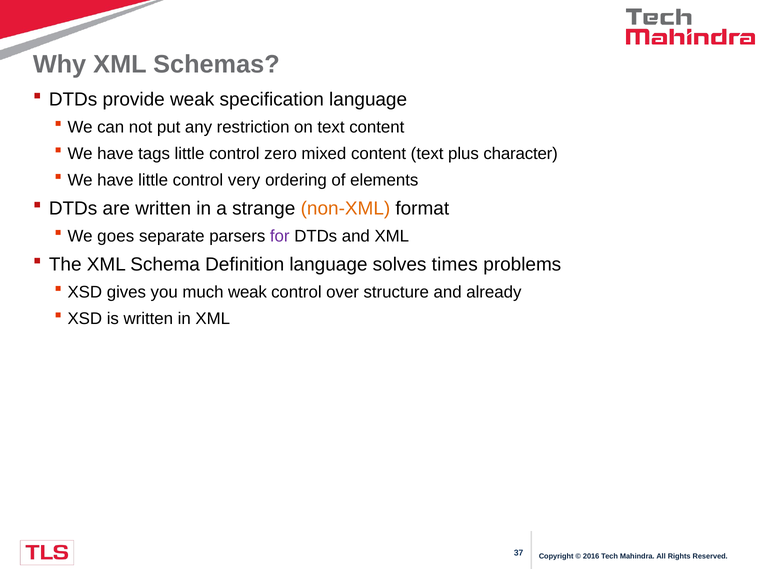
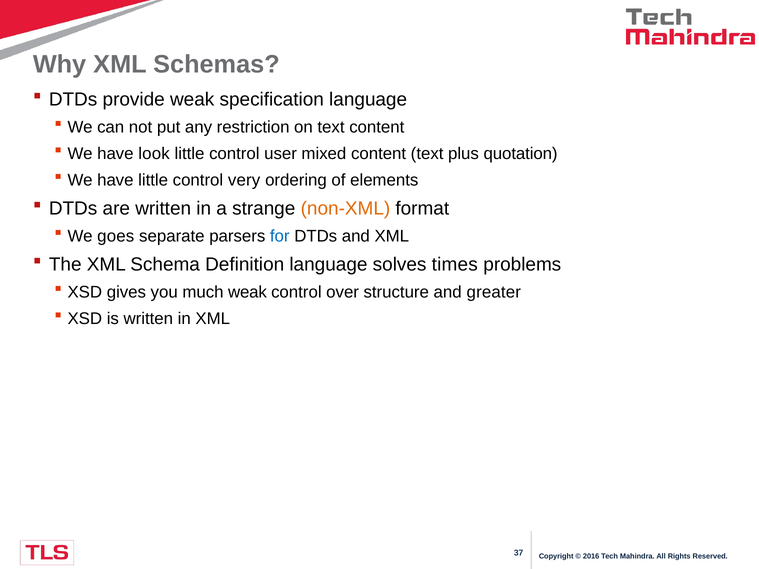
tags: tags -> look
zero: zero -> user
character: character -> quotation
for colour: purple -> blue
already: already -> greater
